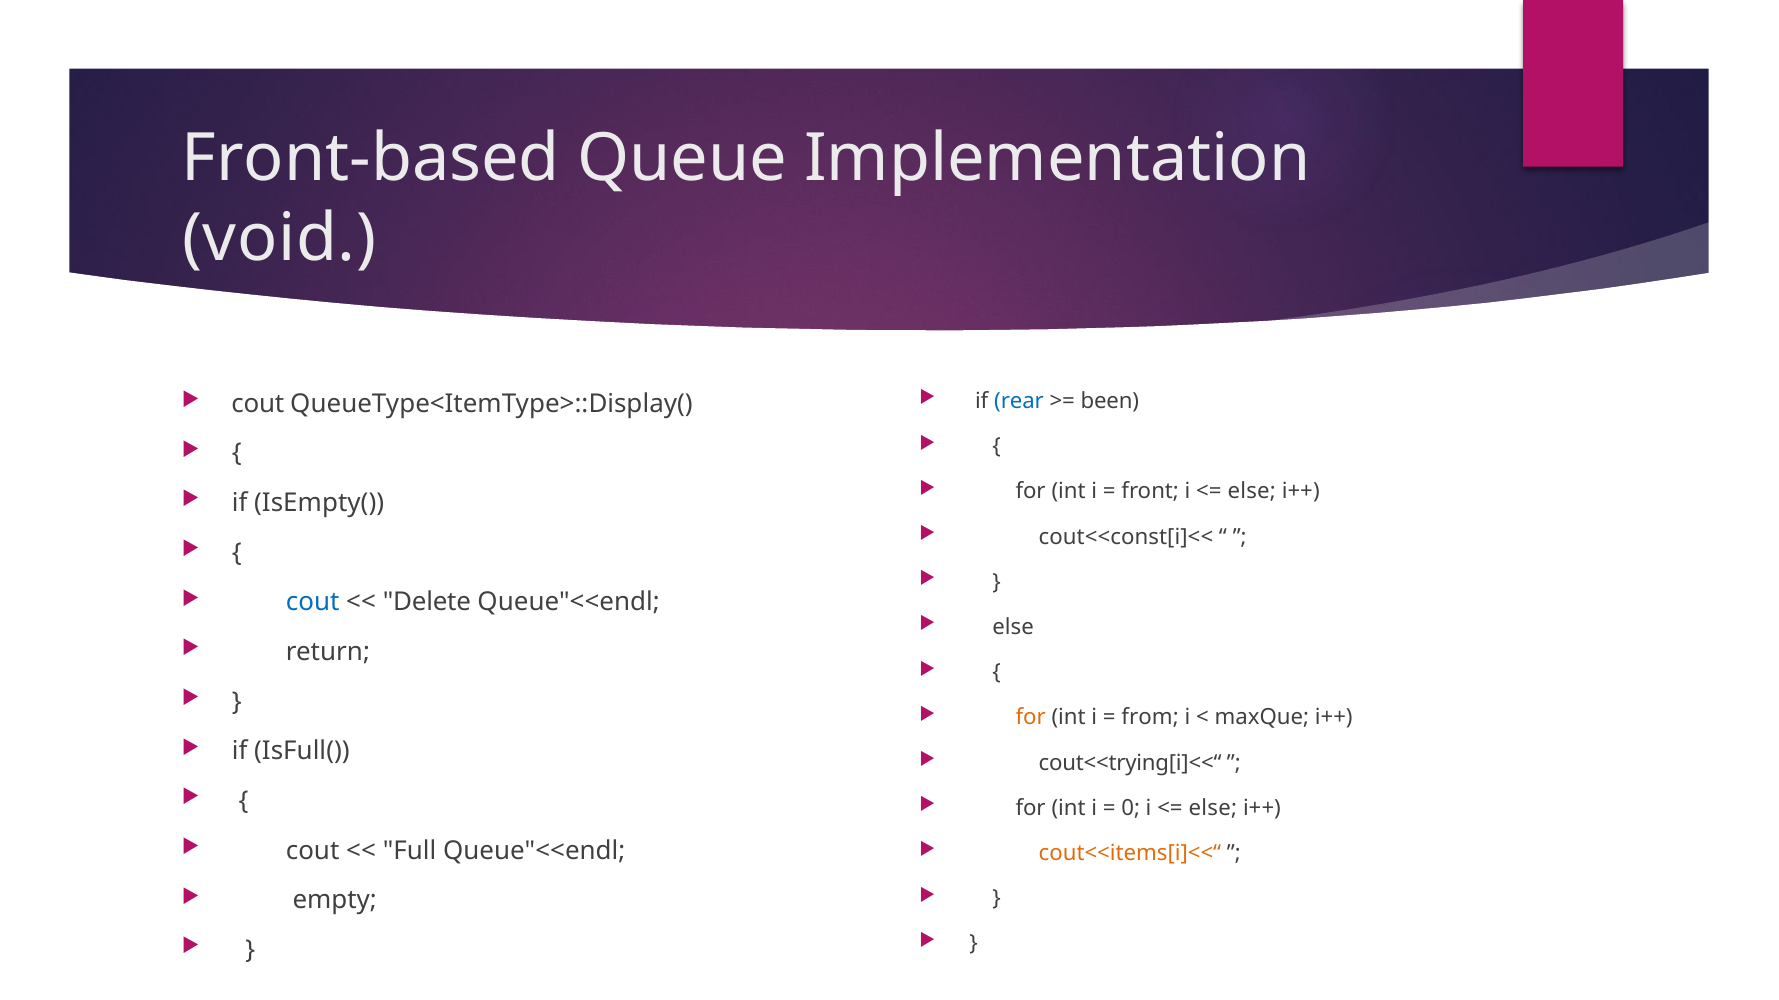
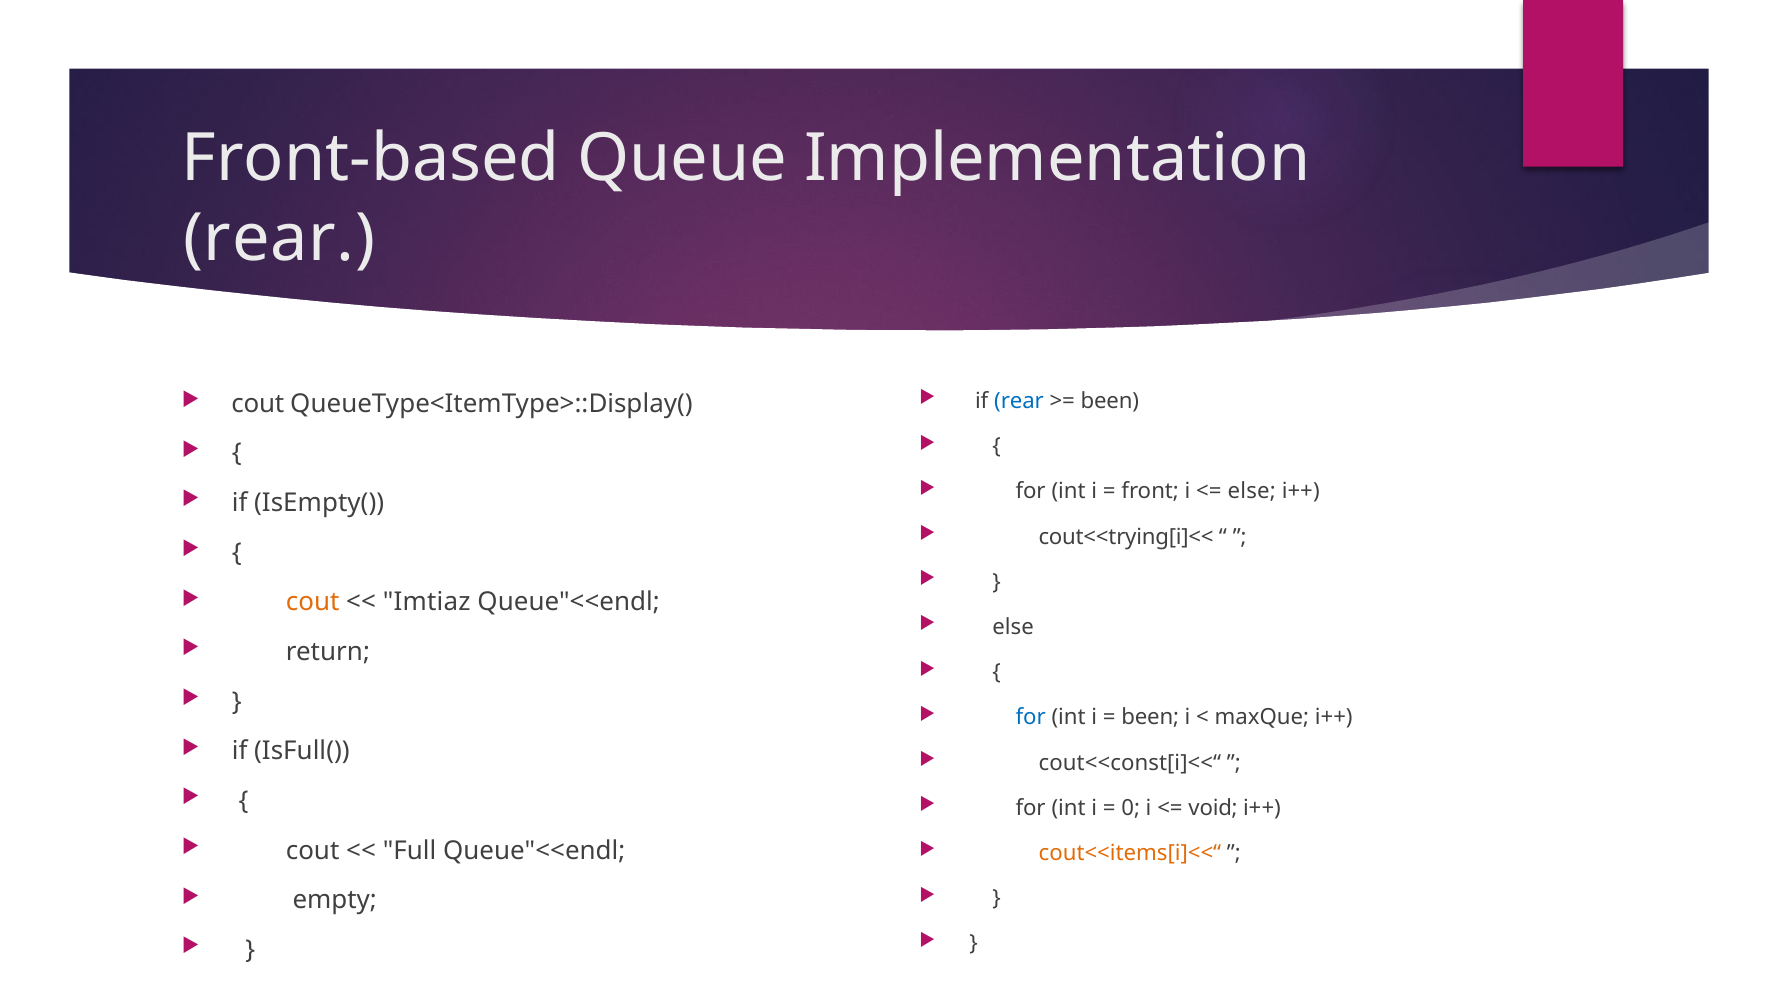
void at (279, 238): void -> rear
cout<<const[i]<<: cout<<const[i]<< -> cout<<trying[i]<<
cout at (313, 603) colour: blue -> orange
Delete: Delete -> Imtiaz
for at (1031, 718) colour: orange -> blue
from at (1150, 718): from -> been
cout<<trying[i]<<“: cout<<trying[i]<<“ -> cout<<const[i]<<“
else at (1213, 808): else -> void
